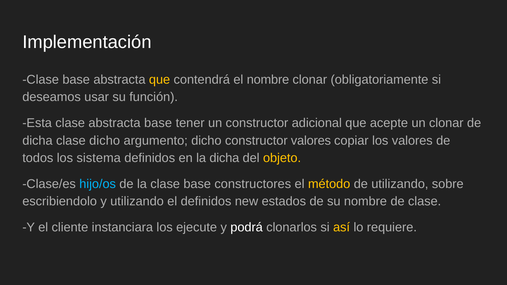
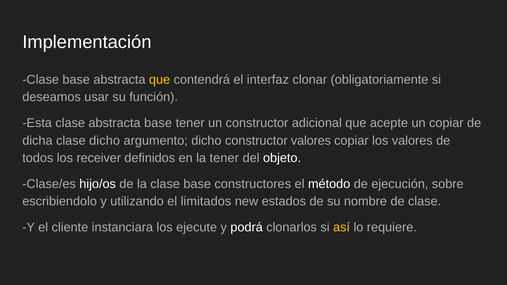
el nombre: nombre -> interfaz
un clonar: clonar -> copiar
sistema: sistema -> receiver
la dicha: dicha -> tener
objeto colour: yellow -> white
hijo/os colour: light blue -> white
método colour: yellow -> white
de utilizando: utilizando -> ejecución
el definidos: definidos -> limitados
